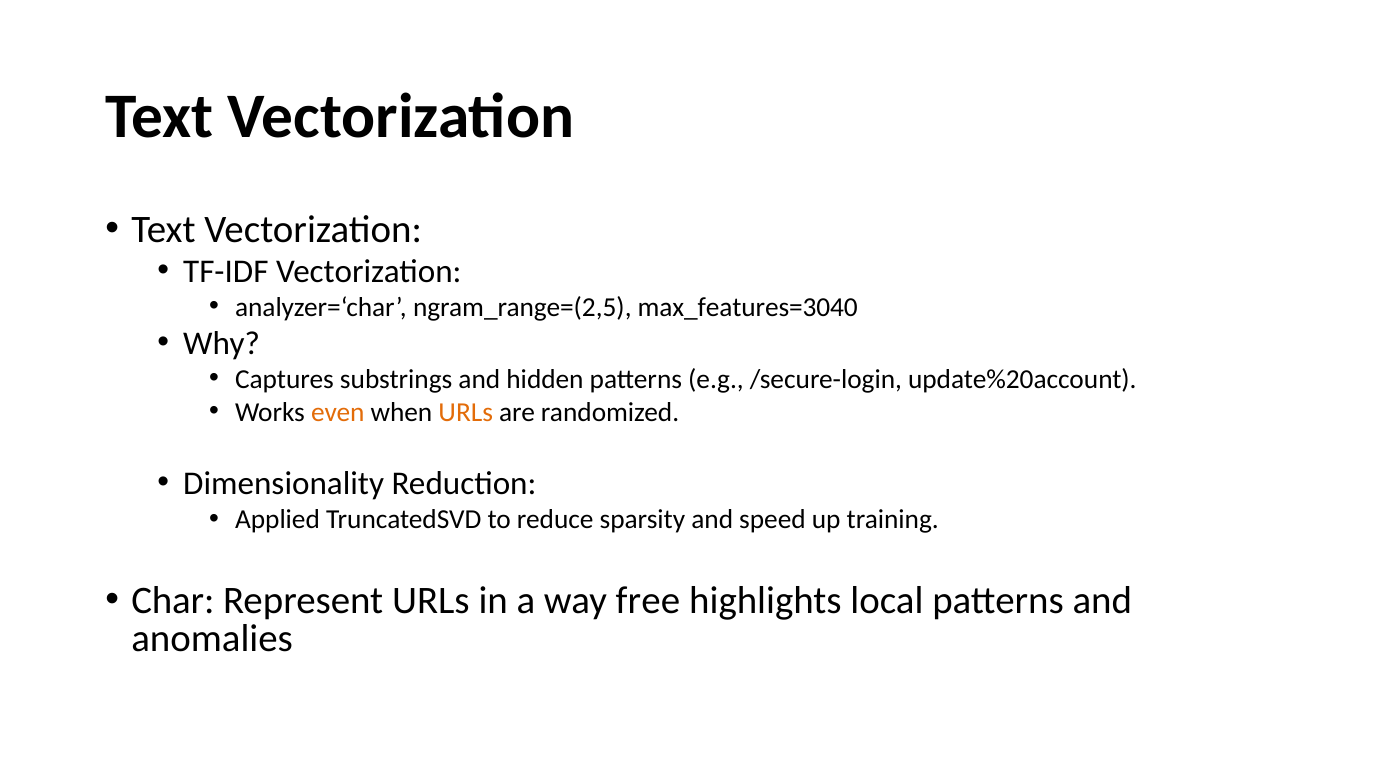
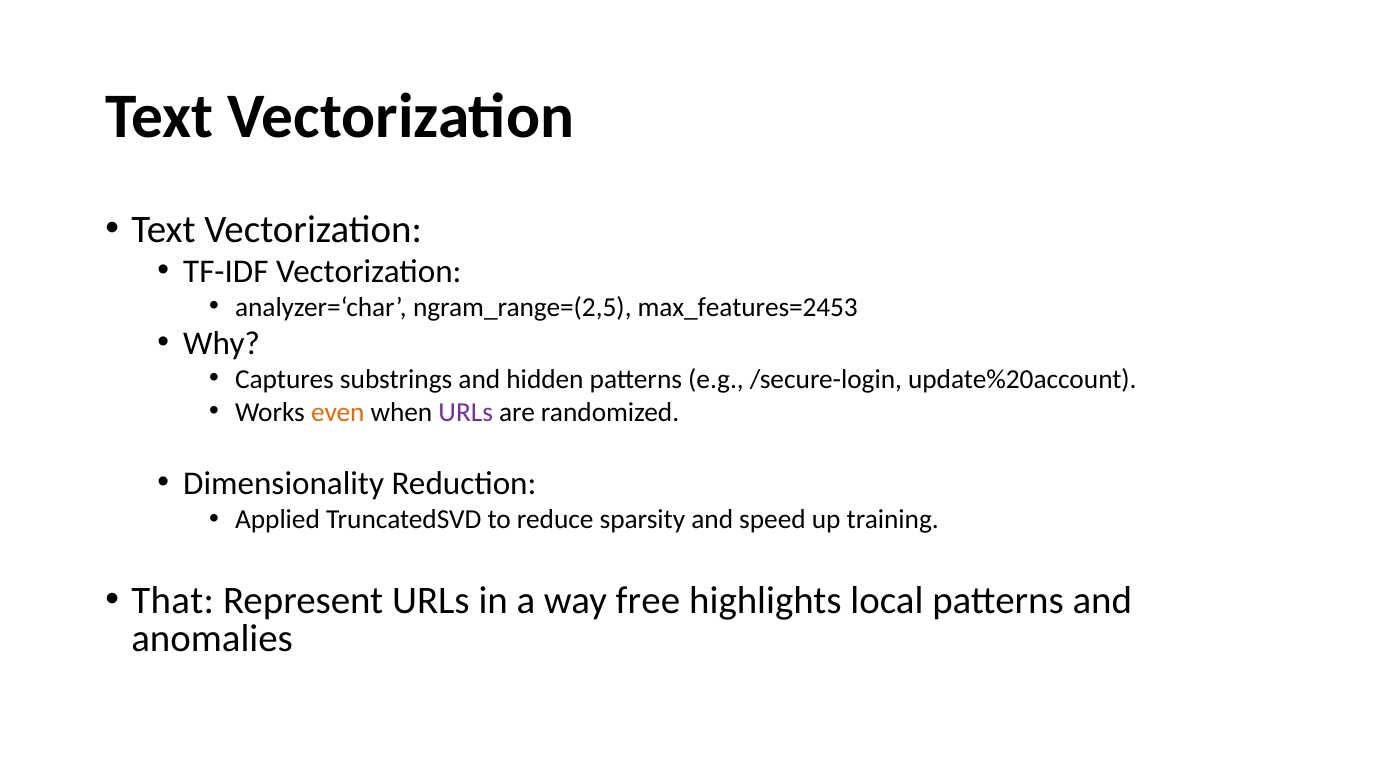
max_features=3040: max_features=3040 -> max_features=2453
URLs at (466, 412) colour: orange -> purple
Char: Char -> That
